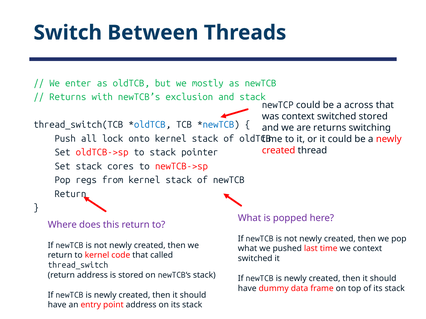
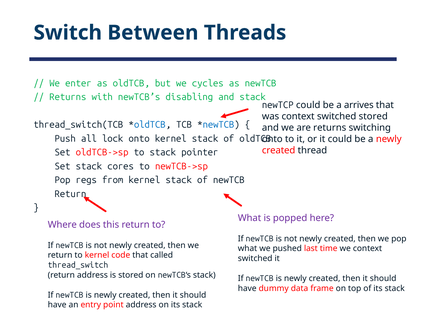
mostly: mostly -> cycles
exclusion: exclusion -> disabling
across: across -> arrives
time at (272, 139): time -> onto
